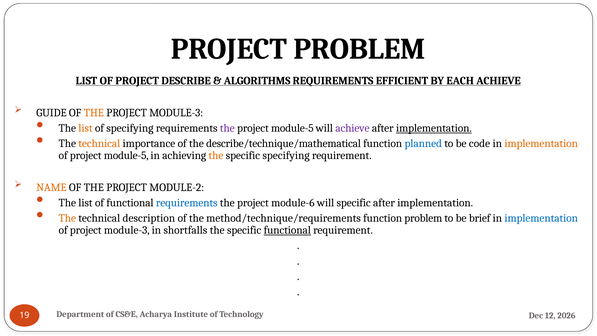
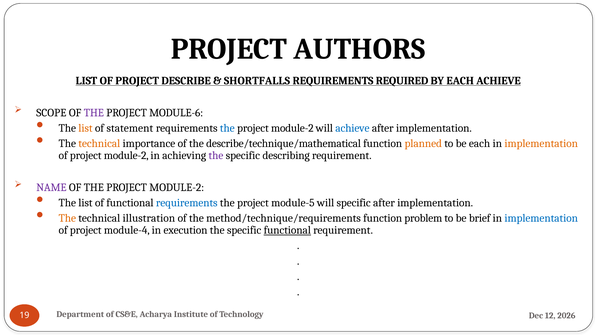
PROJECT PROBLEM: PROBLEM -> AUTHORS
ALGORITHMS: ALGORITHMS -> SHORTFALLS
EFFICIENT: EFFICIENT -> REQUIRED
GUIDE: GUIDE -> SCOPE
THE at (94, 113) colour: orange -> purple
MODULE-3 at (176, 113): MODULE-3 -> MODULE-6
of specifying: specifying -> statement
the at (227, 128) colour: purple -> blue
module-5 at (292, 128): module-5 -> module-2
achieve at (352, 128) colour: purple -> blue
implementation at (434, 128) underline: present -> none
planned colour: blue -> orange
be code: code -> each
of project module-5: module-5 -> module-2
the at (216, 155) colour: orange -> purple
specific specifying: specifying -> describing
NAME colour: orange -> purple
module-6: module-6 -> module-5
description: description -> illustration
of project module-3: module-3 -> module-4
shortfalls: shortfalls -> execution
